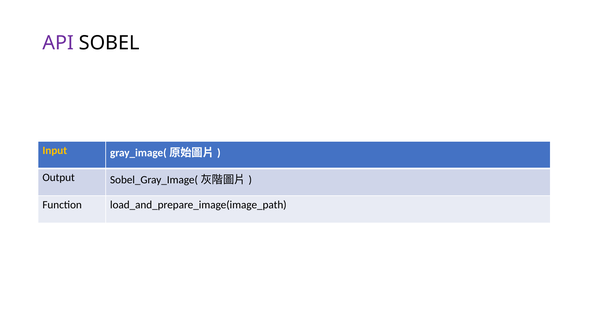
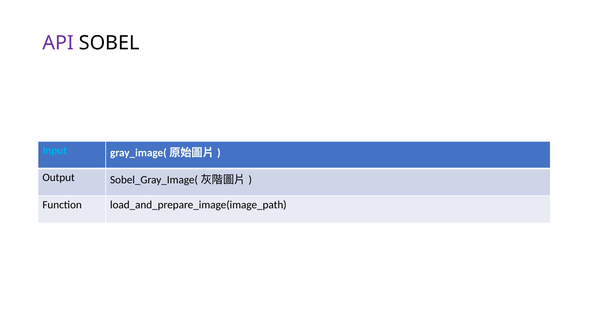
Input colour: yellow -> light blue
